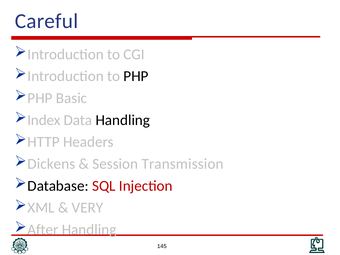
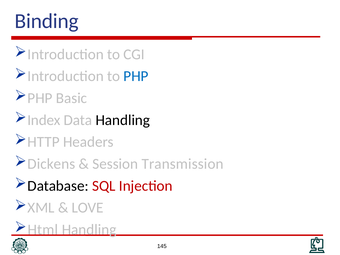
Careful: Careful -> Binding
PHP at (136, 76) colour: black -> blue
VERY: VERY -> LOVE
After: After -> Html
